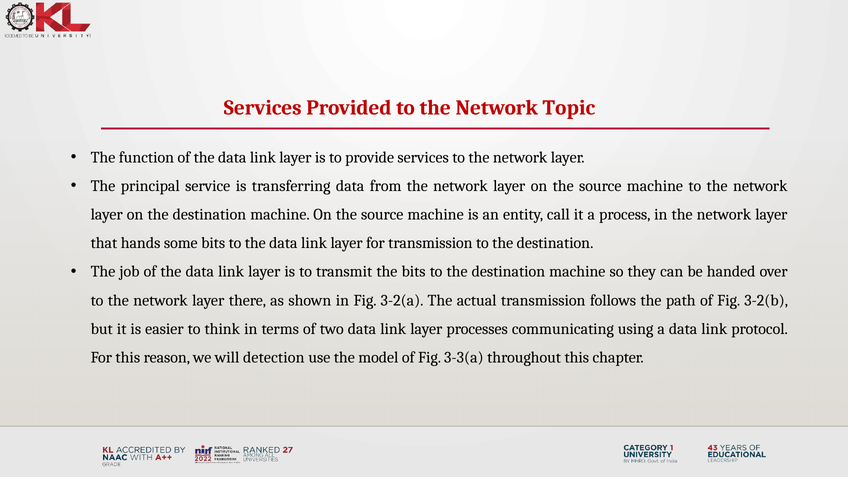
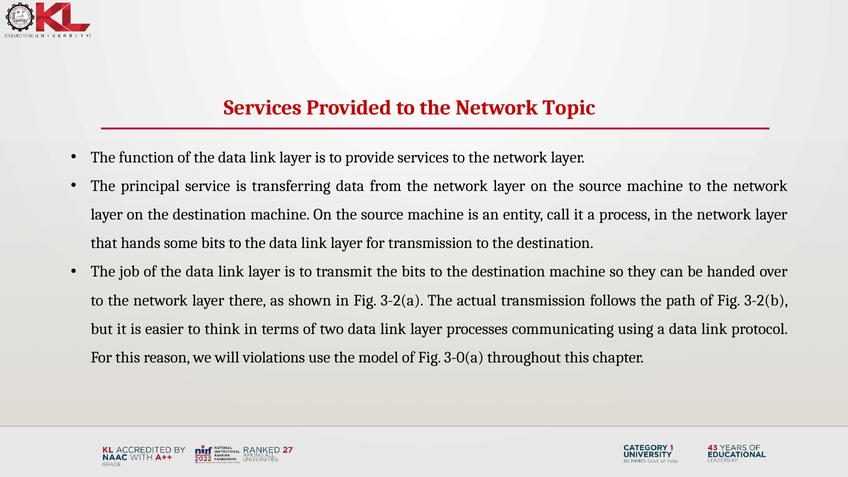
detection: detection -> violations
3-3(a: 3-3(a -> 3-0(a
